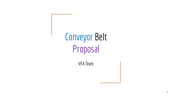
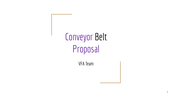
Conveyor colour: blue -> purple
